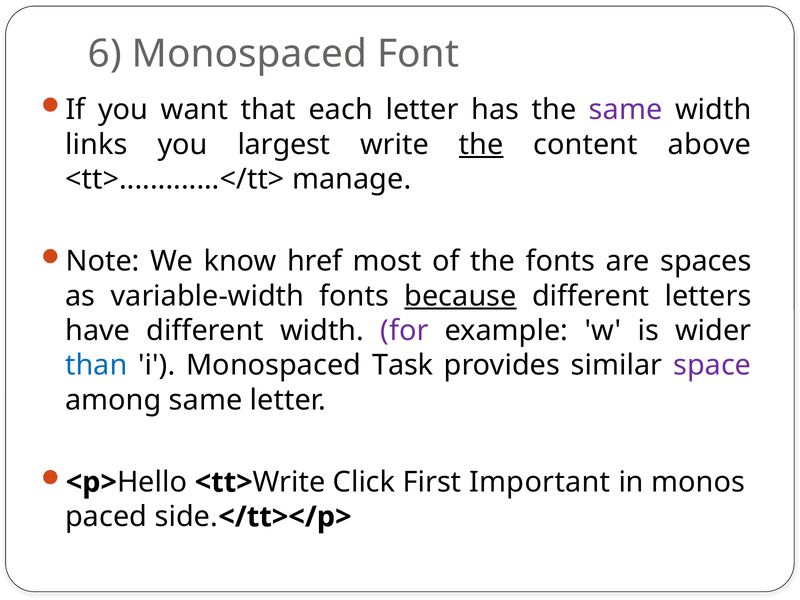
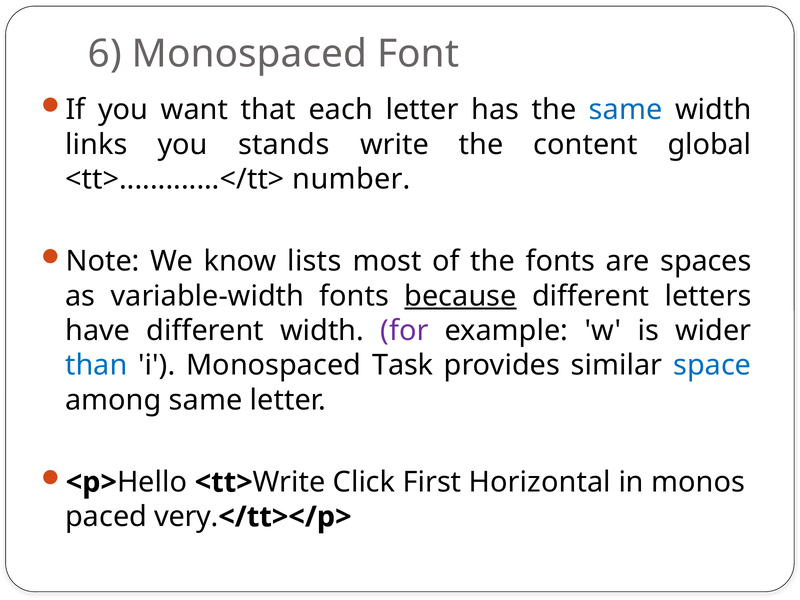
same at (626, 110) colour: purple -> blue
largest: largest -> stands
the at (481, 145) underline: present -> none
above: above -> global
manage: manage -> number
href: href -> lists
space colour: purple -> blue
Important: Important -> Horizontal
side: side -> very
